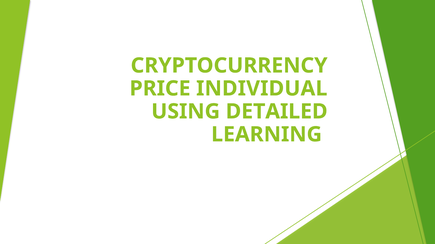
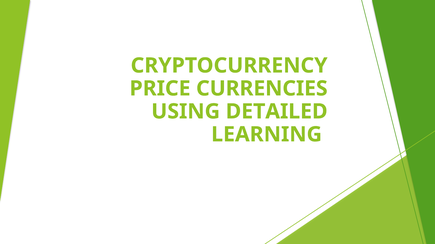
INDIVIDUAL: INDIVIDUAL -> CURRENCIES
